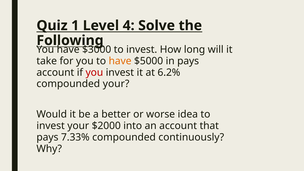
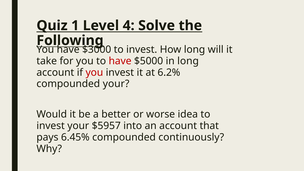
have at (120, 61) colour: orange -> red
in pays: pays -> long
$2000: $2000 -> $5957
7.33%: 7.33% -> 6.45%
